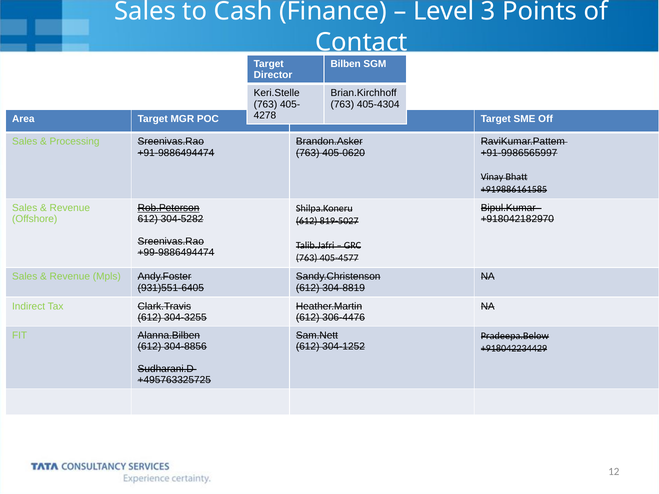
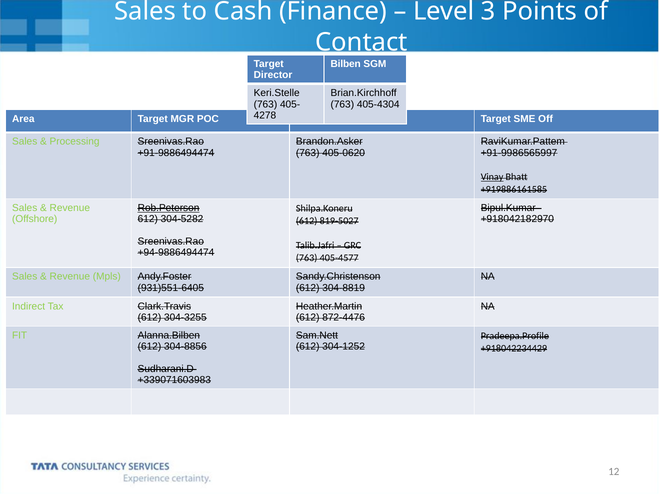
Vinay underline: none -> present
+99-9886494474: +99-9886494474 -> +94-9886494474
306-4476: 306-4476 -> 872-4476
Pradeepa.Below: Pradeepa.Below -> Pradeepa.Profile
+495763325725: +495763325725 -> +339071603983
